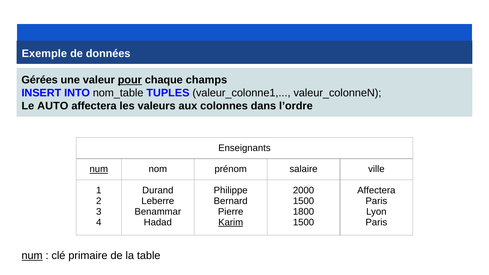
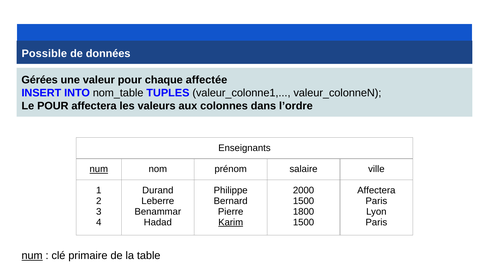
Exemple: Exemple -> Possible
pour at (130, 80) underline: present -> none
champs: champs -> affectée
Le AUTO: AUTO -> POUR
